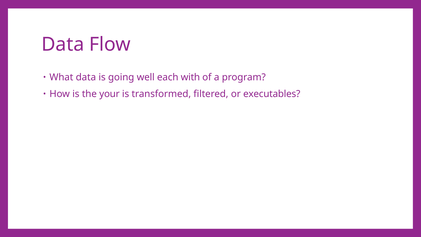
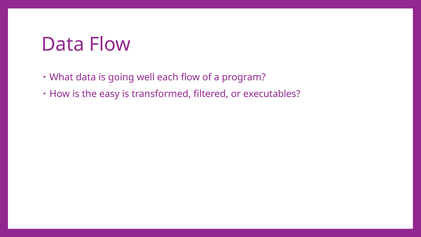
each with: with -> flow
your: your -> easy
